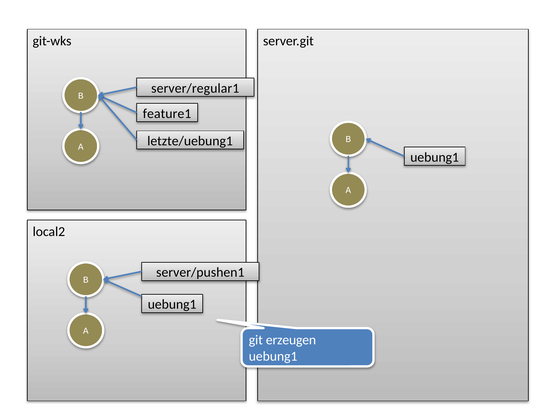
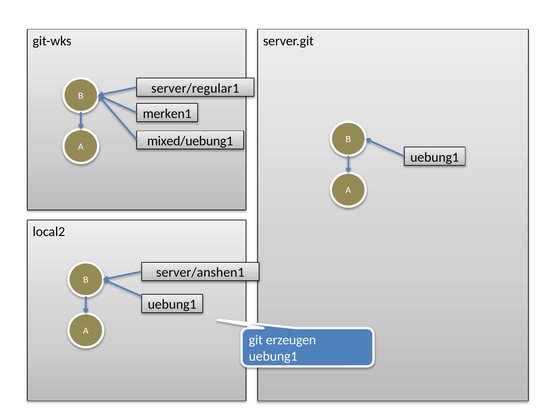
feature1: feature1 -> merken1
letzte/uebung1: letzte/uebung1 -> mixed/uebung1
server/pushen1: server/pushen1 -> server/anshen1
